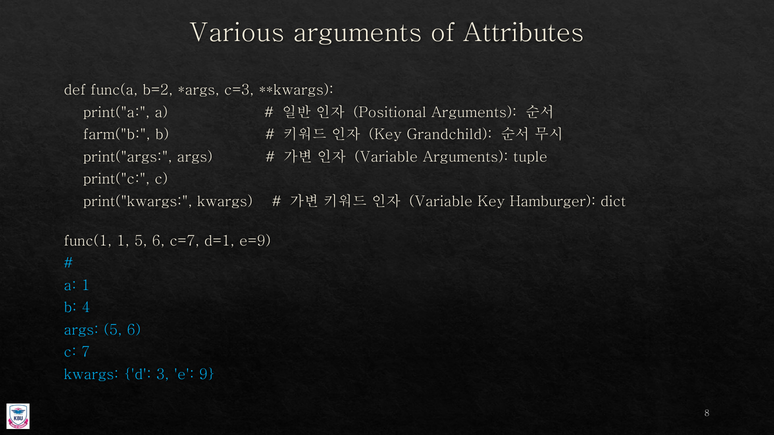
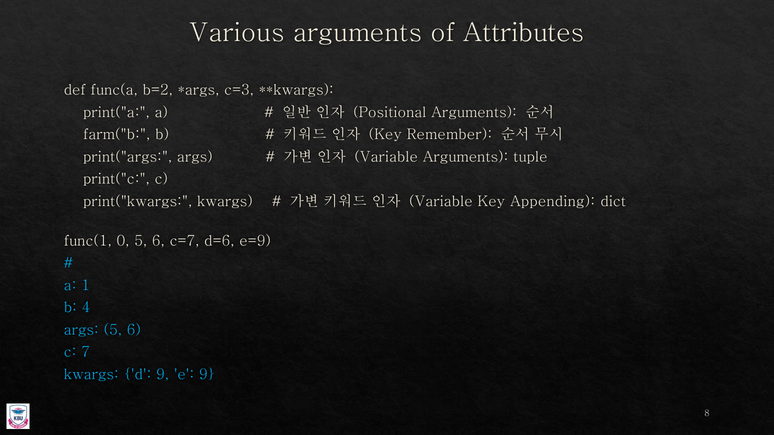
Grandchild: Grandchild -> Remember
Hamburger: Hamburger -> Appending
func(1 1: 1 -> 0
d=1: d=1 -> d=6
d 3: 3 -> 9
